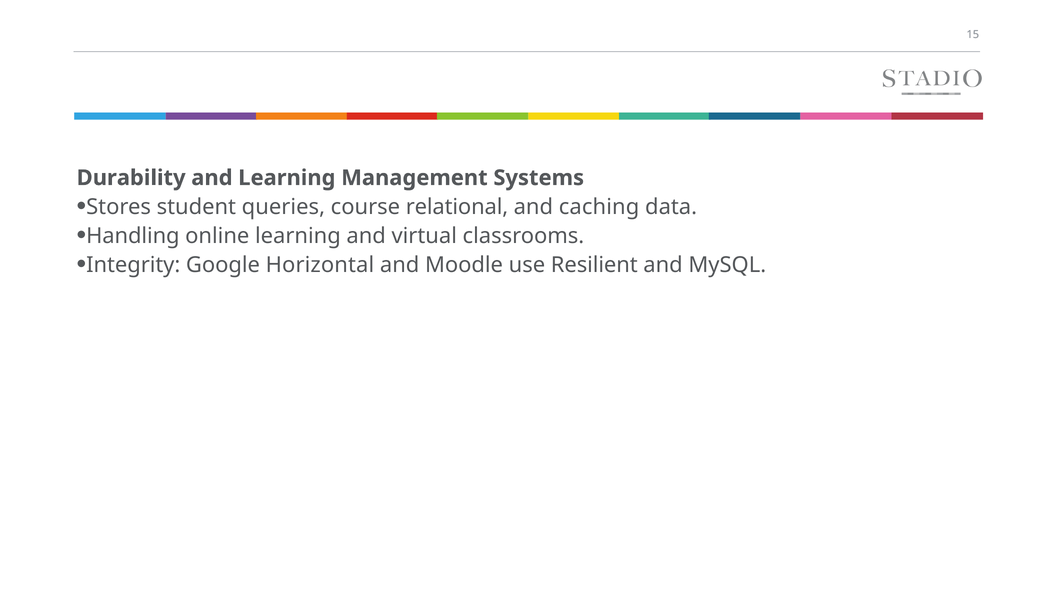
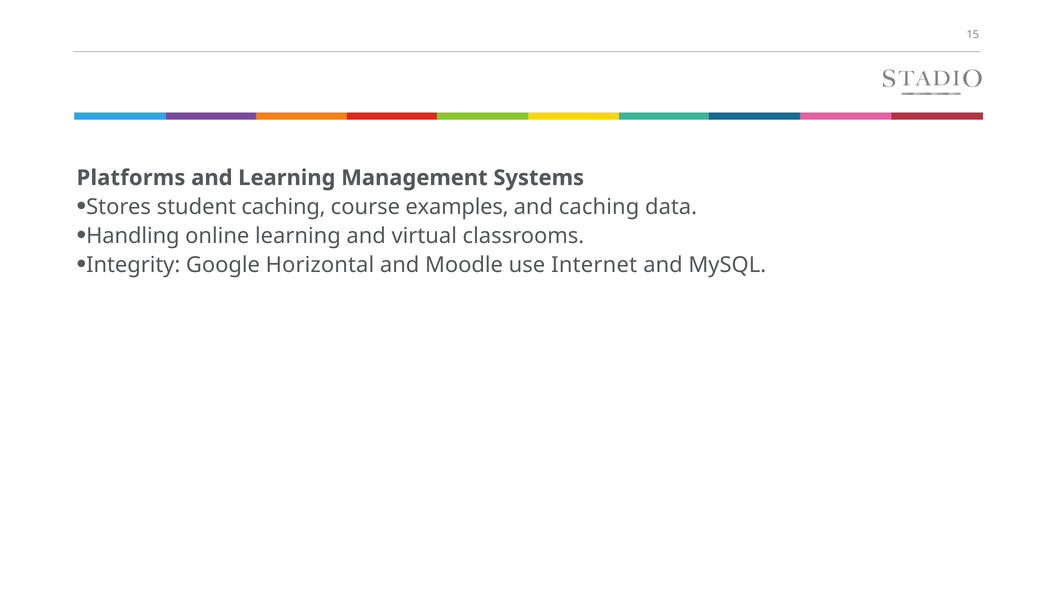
Durability: Durability -> Platforms
student queries: queries -> caching
relational: relational -> examples
Resilient: Resilient -> Internet
